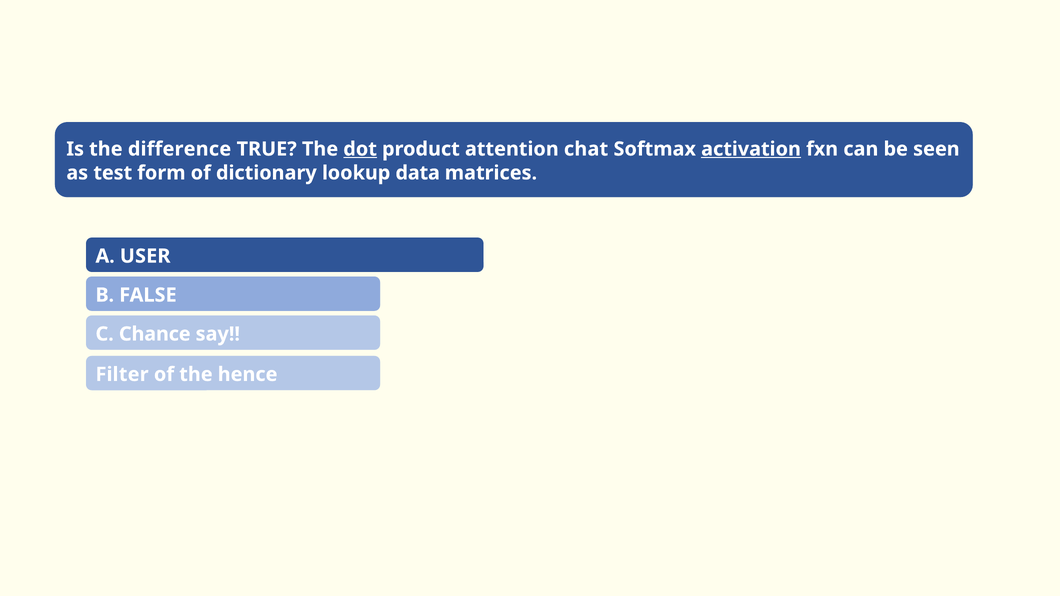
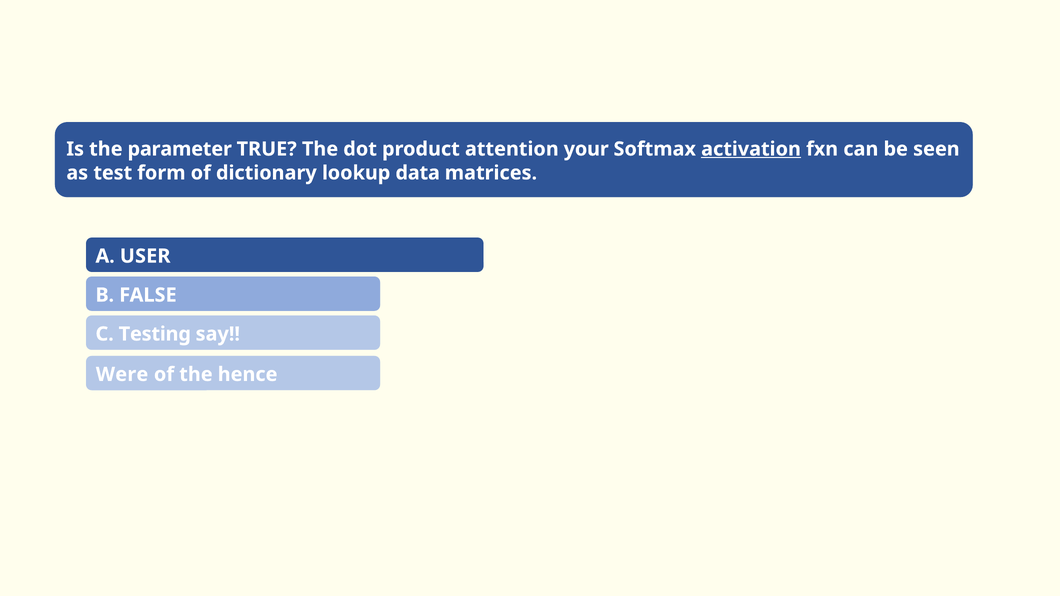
difference: difference -> parameter
dot underline: present -> none
chat: chat -> your
Chance: Chance -> Testing
Filter: Filter -> Were
